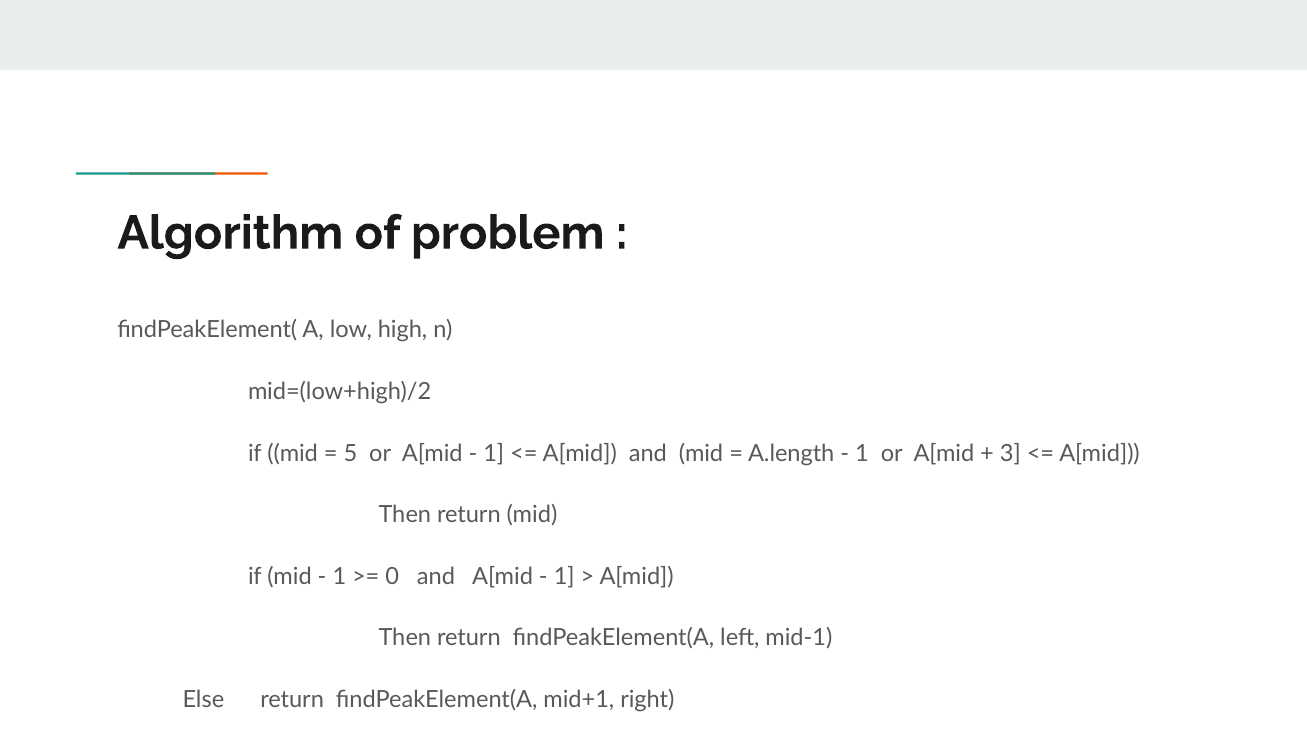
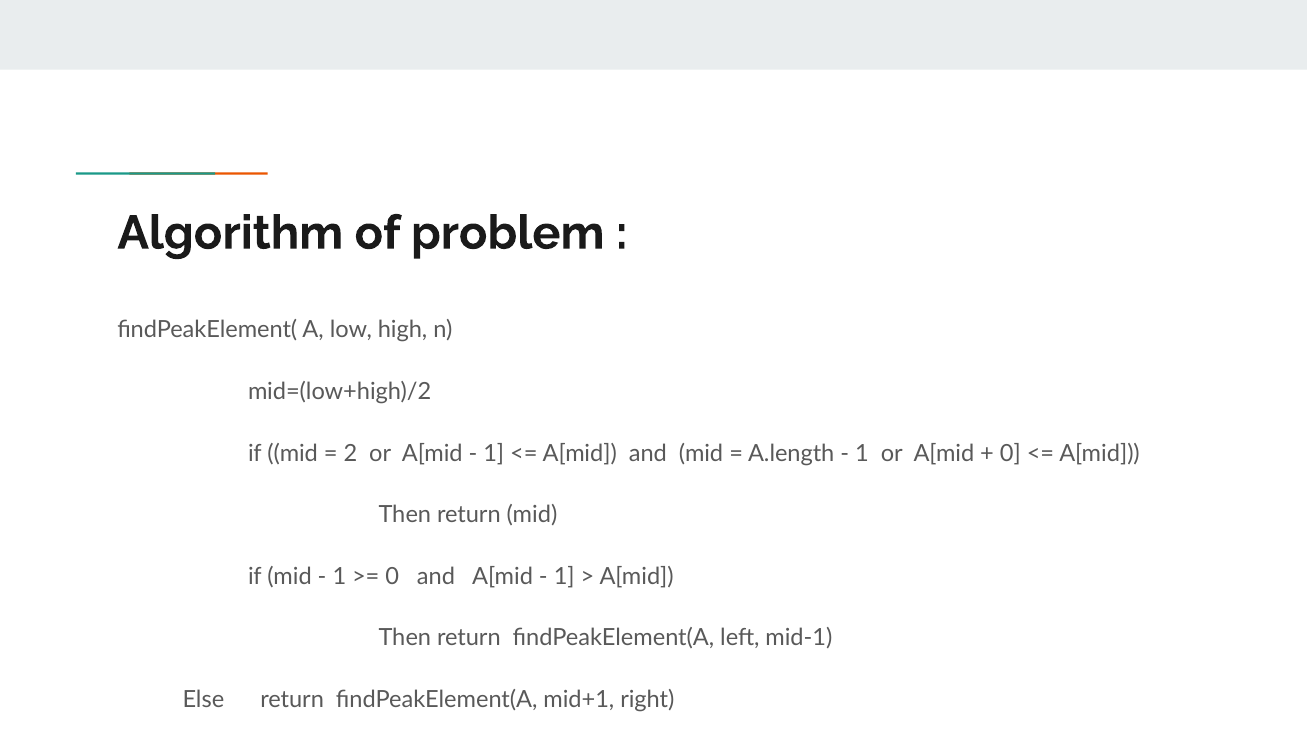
5: 5 -> 2
3 at (1010, 453): 3 -> 0
